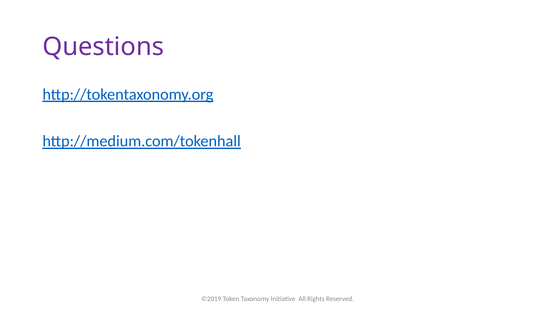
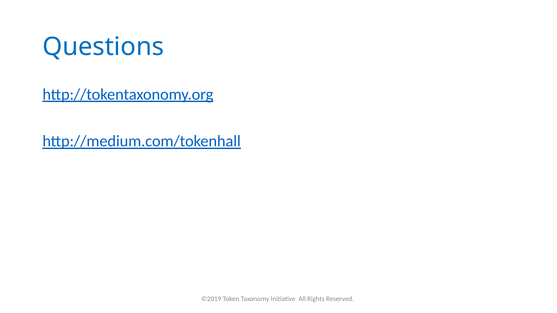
Questions colour: purple -> blue
